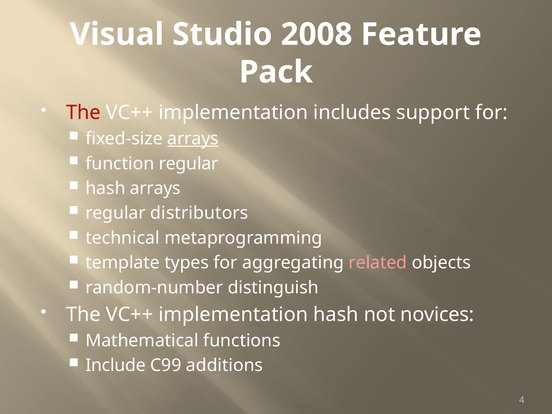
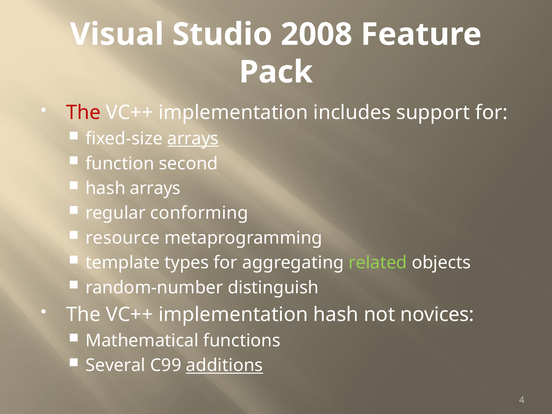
function regular: regular -> second
distributors: distributors -> conforming
technical: technical -> resource
related colour: pink -> light green
Include: Include -> Several
additions underline: none -> present
